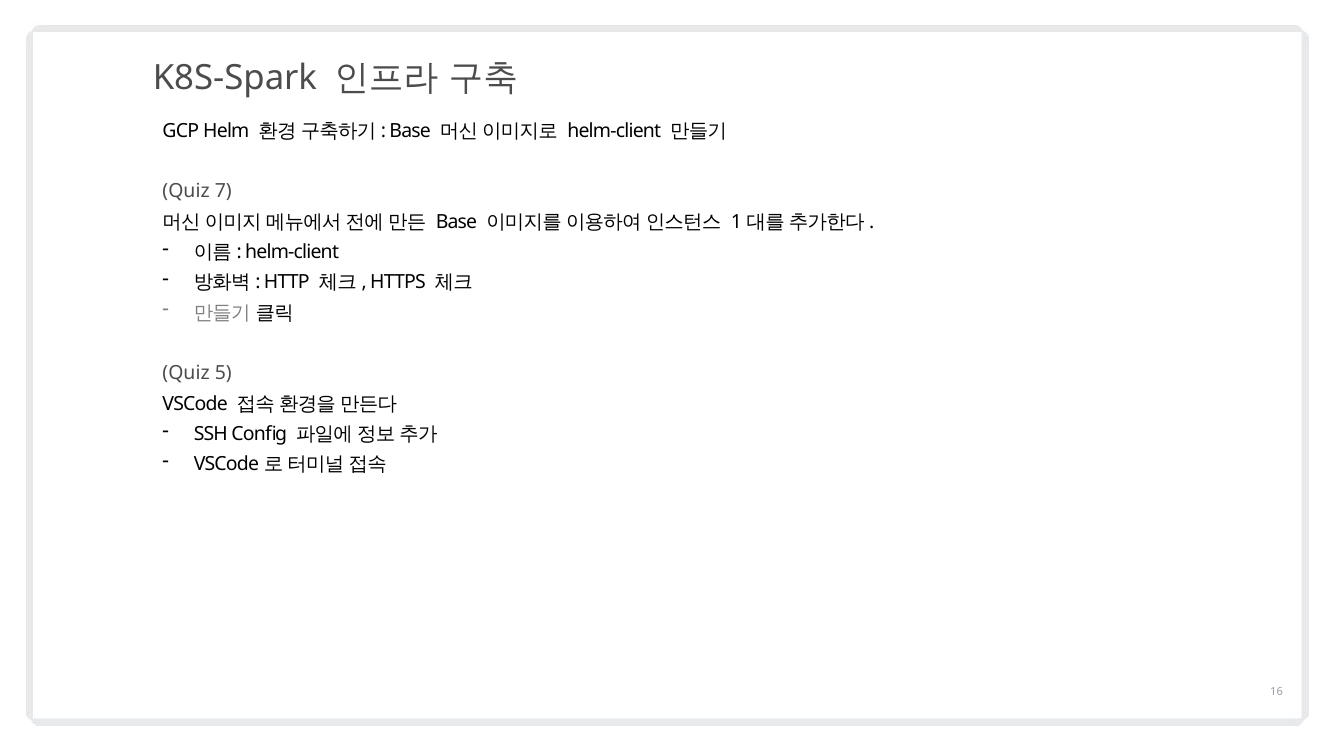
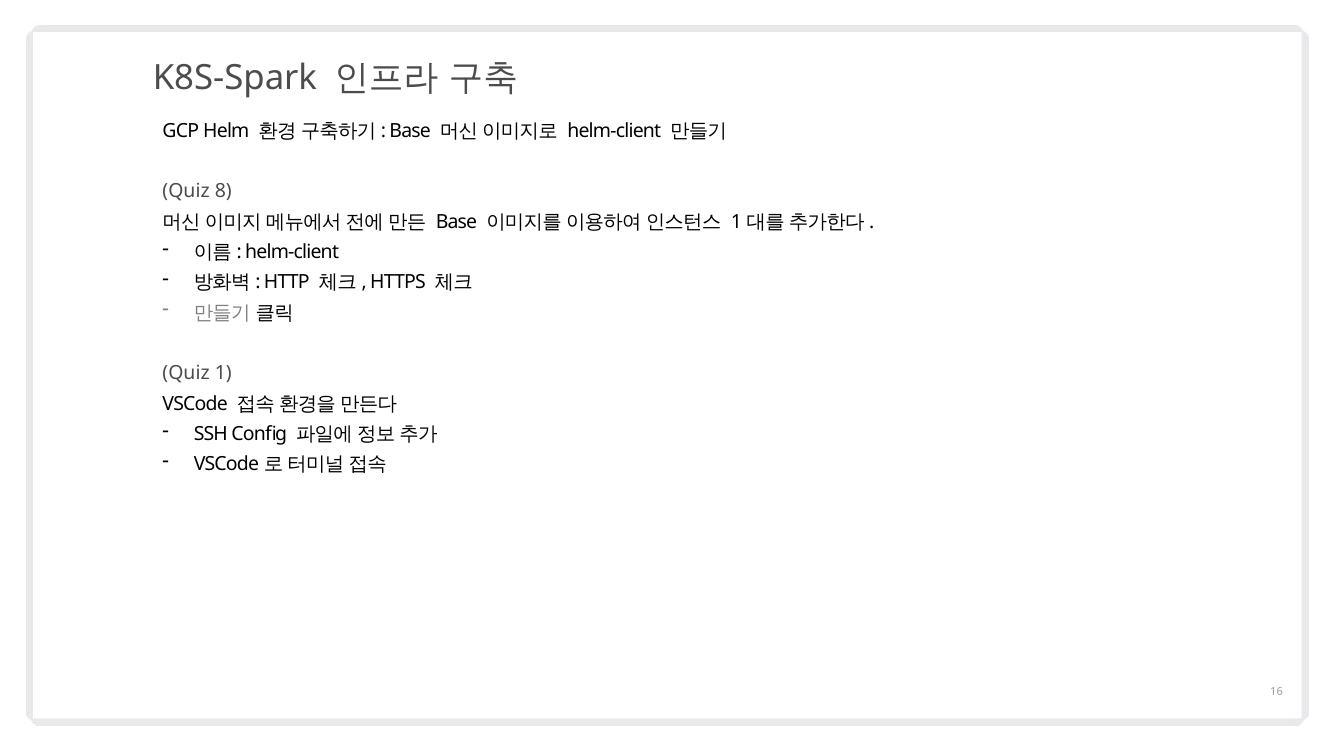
7: 7 -> 8
5: 5 -> 1
